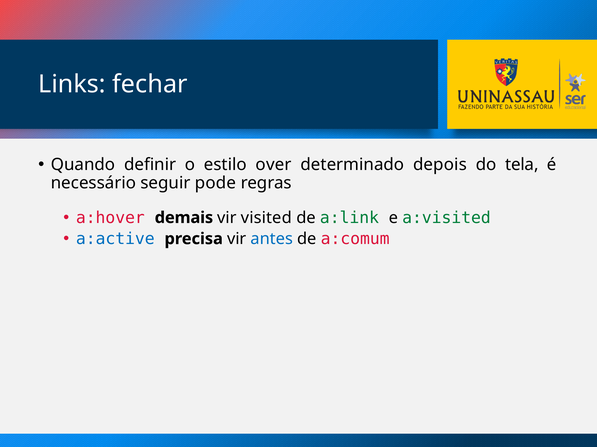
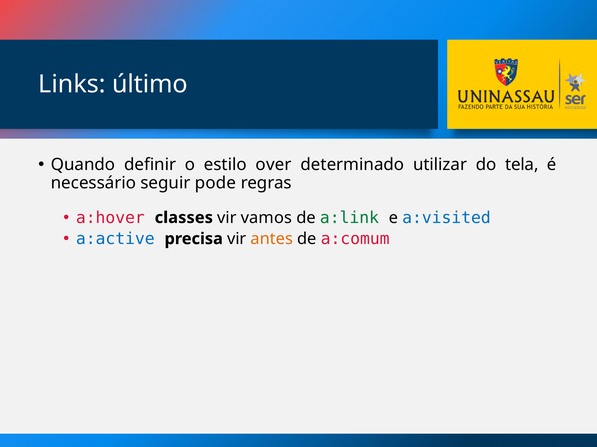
fechar: fechar -> último
depois: depois -> utilizar
demais: demais -> classes
visited: visited -> vamos
a:visited colour: green -> blue
antes colour: blue -> orange
